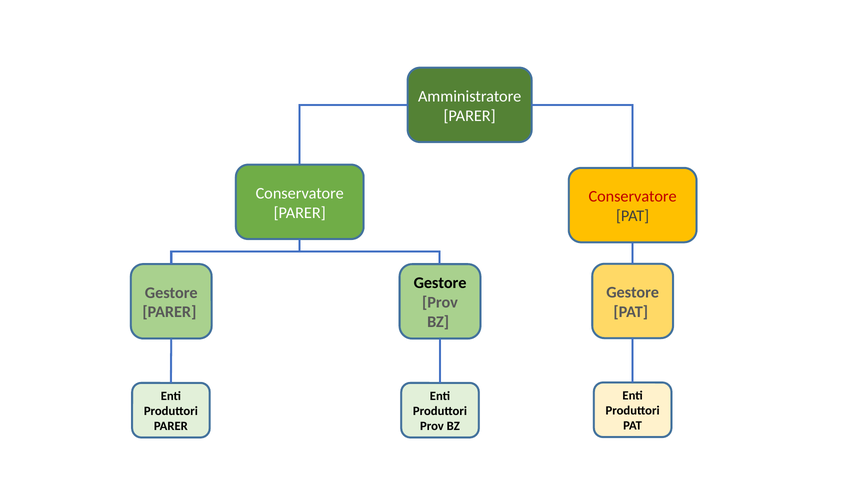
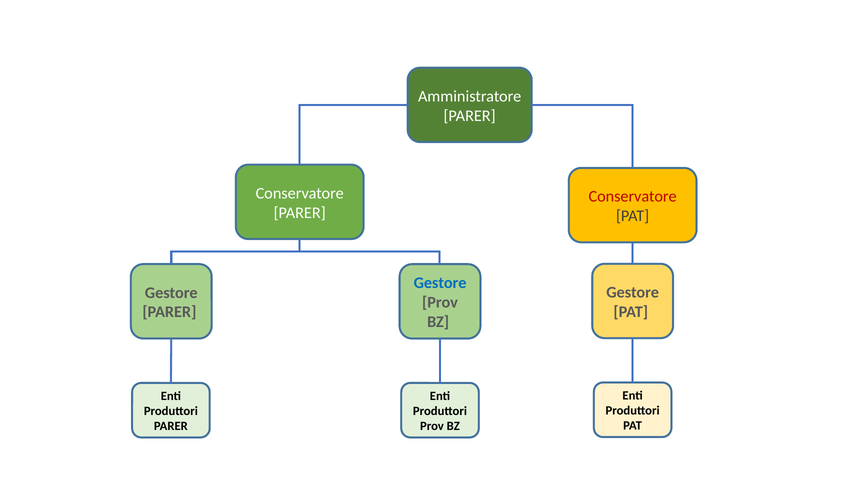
Gestore at (440, 283) colour: black -> blue
